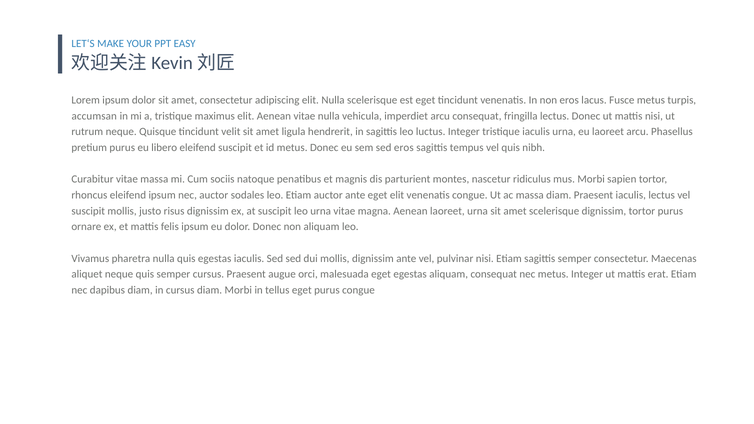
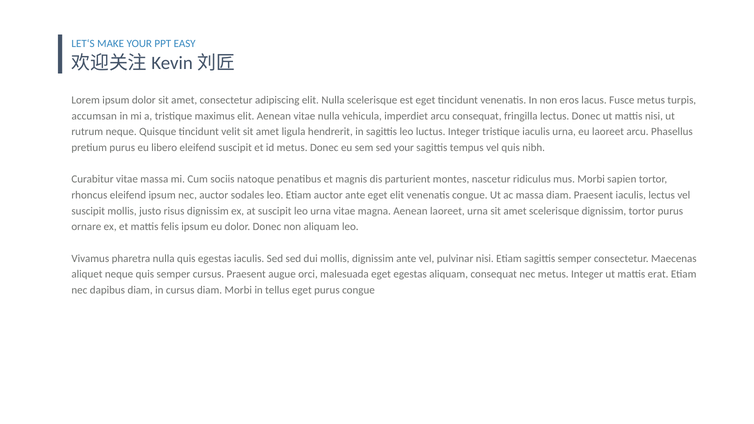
sed eros: eros -> your
